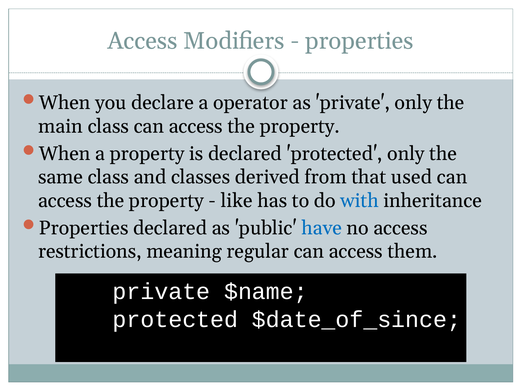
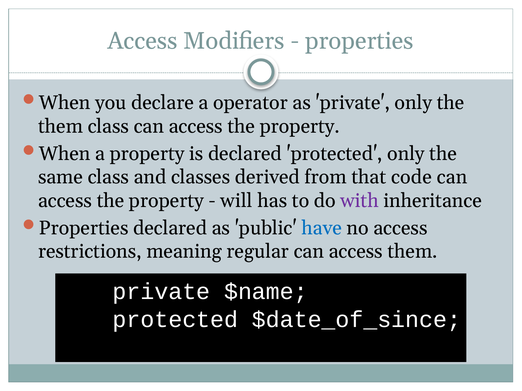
main at (60, 126): main -> them
used: used -> code
like: like -> will
with colour: blue -> purple
